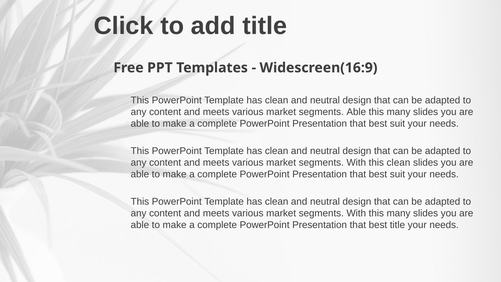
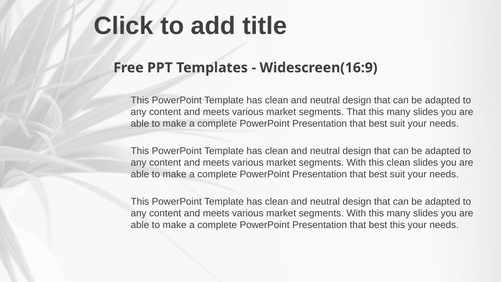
segments Able: Able -> That
best title: title -> this
